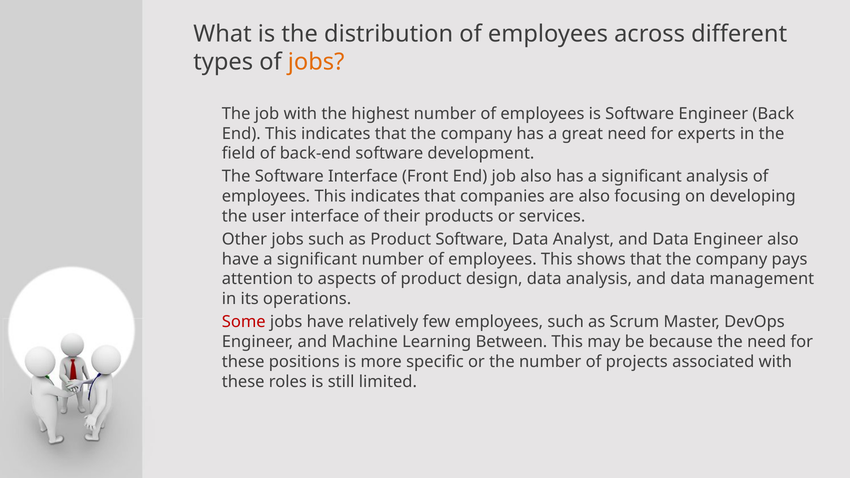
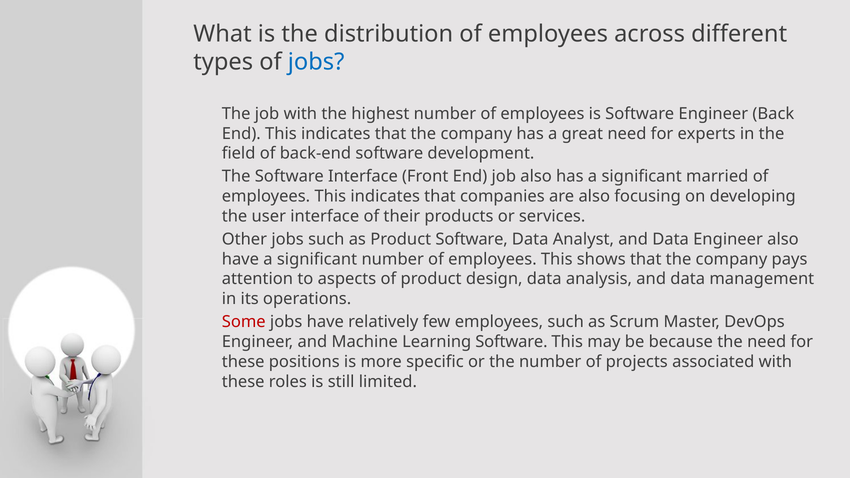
jobs at (316, 62) colour: orange -> blue
significant analysis: analysis -> married
Learning Between: Between -> Software
